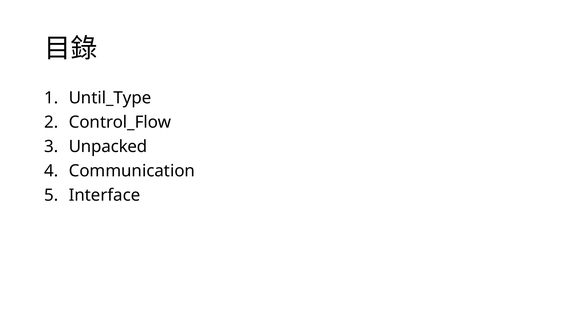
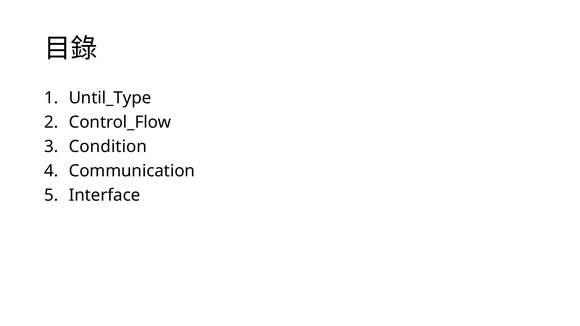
Unpacked: Unpacked -> Condition
